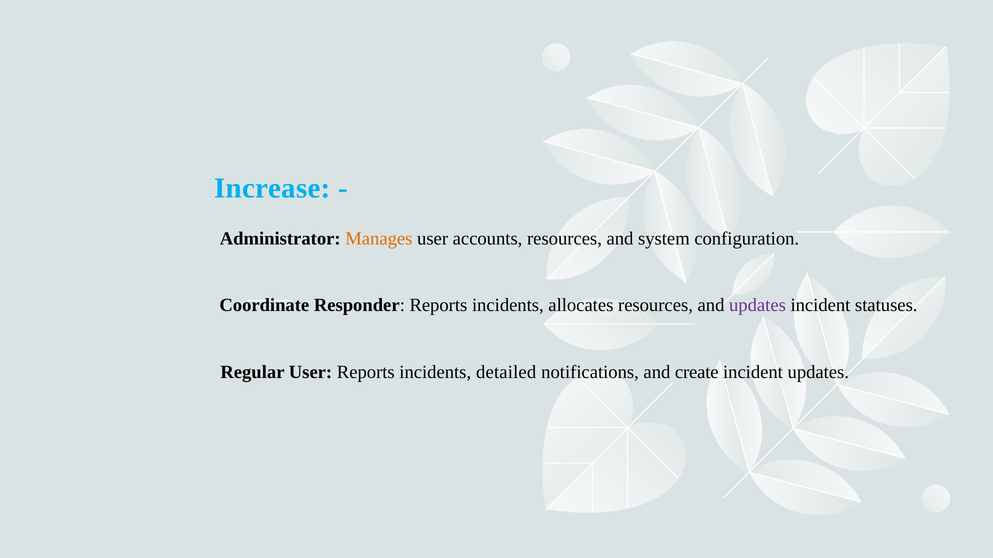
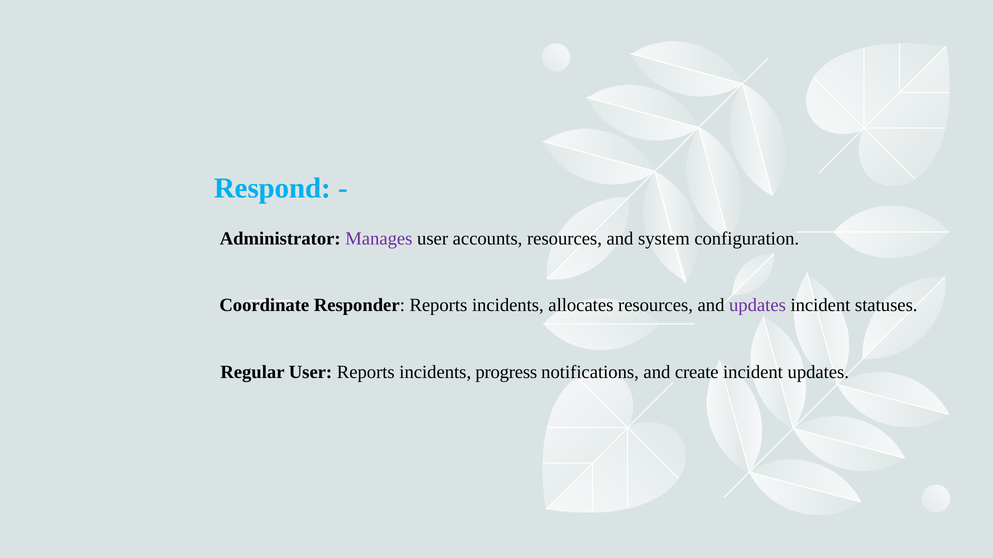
Increase: Increase -> Respond
Manages colour: orange -> purple
detailed: detailed -> progress
